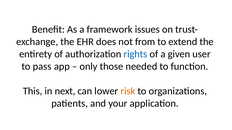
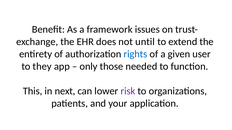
from: from -> until
pass: pass -> they
risk colour: orange -> purple
